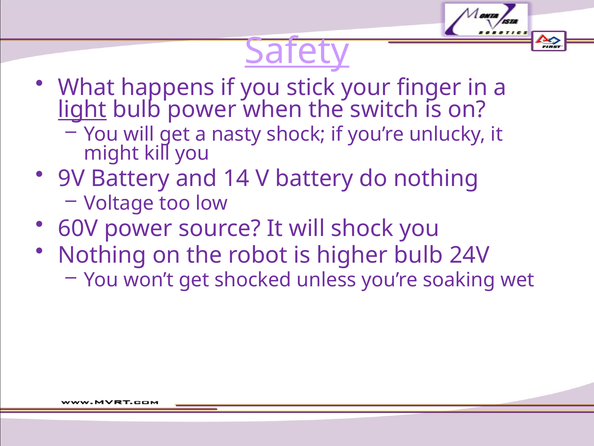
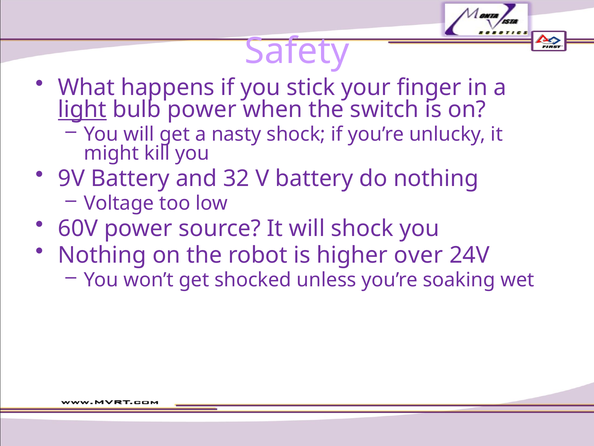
Safety underline: present -> none
14: 14 -> 32
higher bulb: bulb -> over
